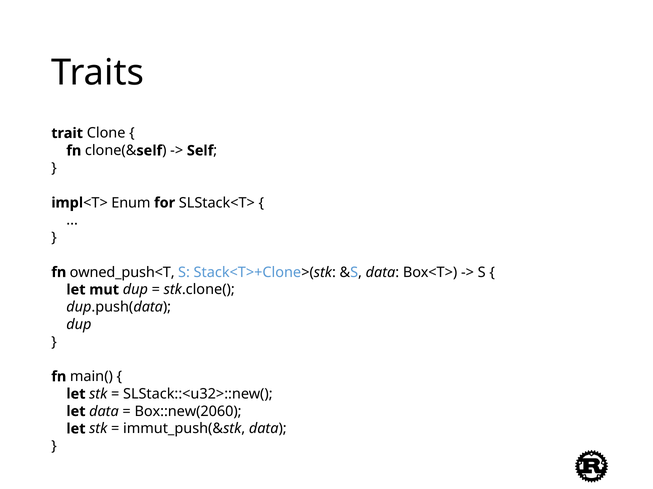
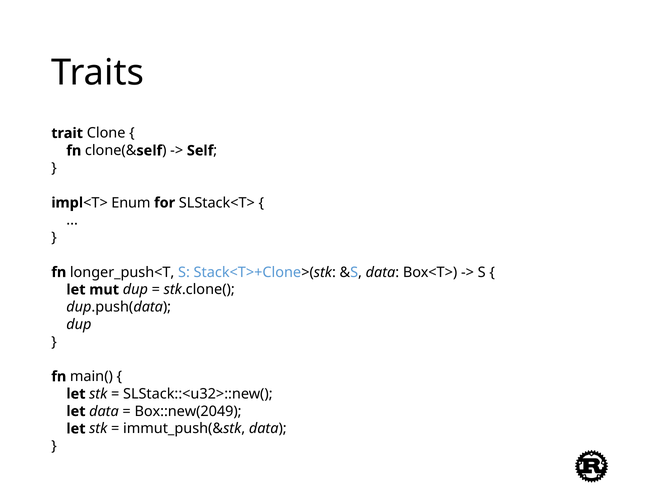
owned_push<T: owned_push<T -> longer_push<T
Box::new(2060: Box::new(2060 -> Box::new(2049
